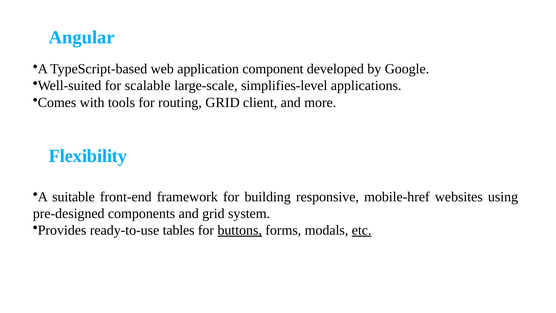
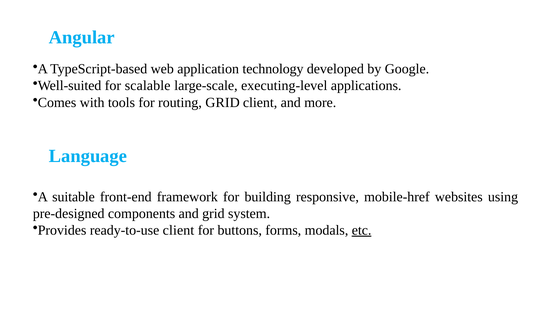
component: component -> technology
simplifies-level: simplifies-level -> executing-level
Flexibility: Flexibility -> Language
ready-to-use tables: tables -> client
buttons underline: present -> none
